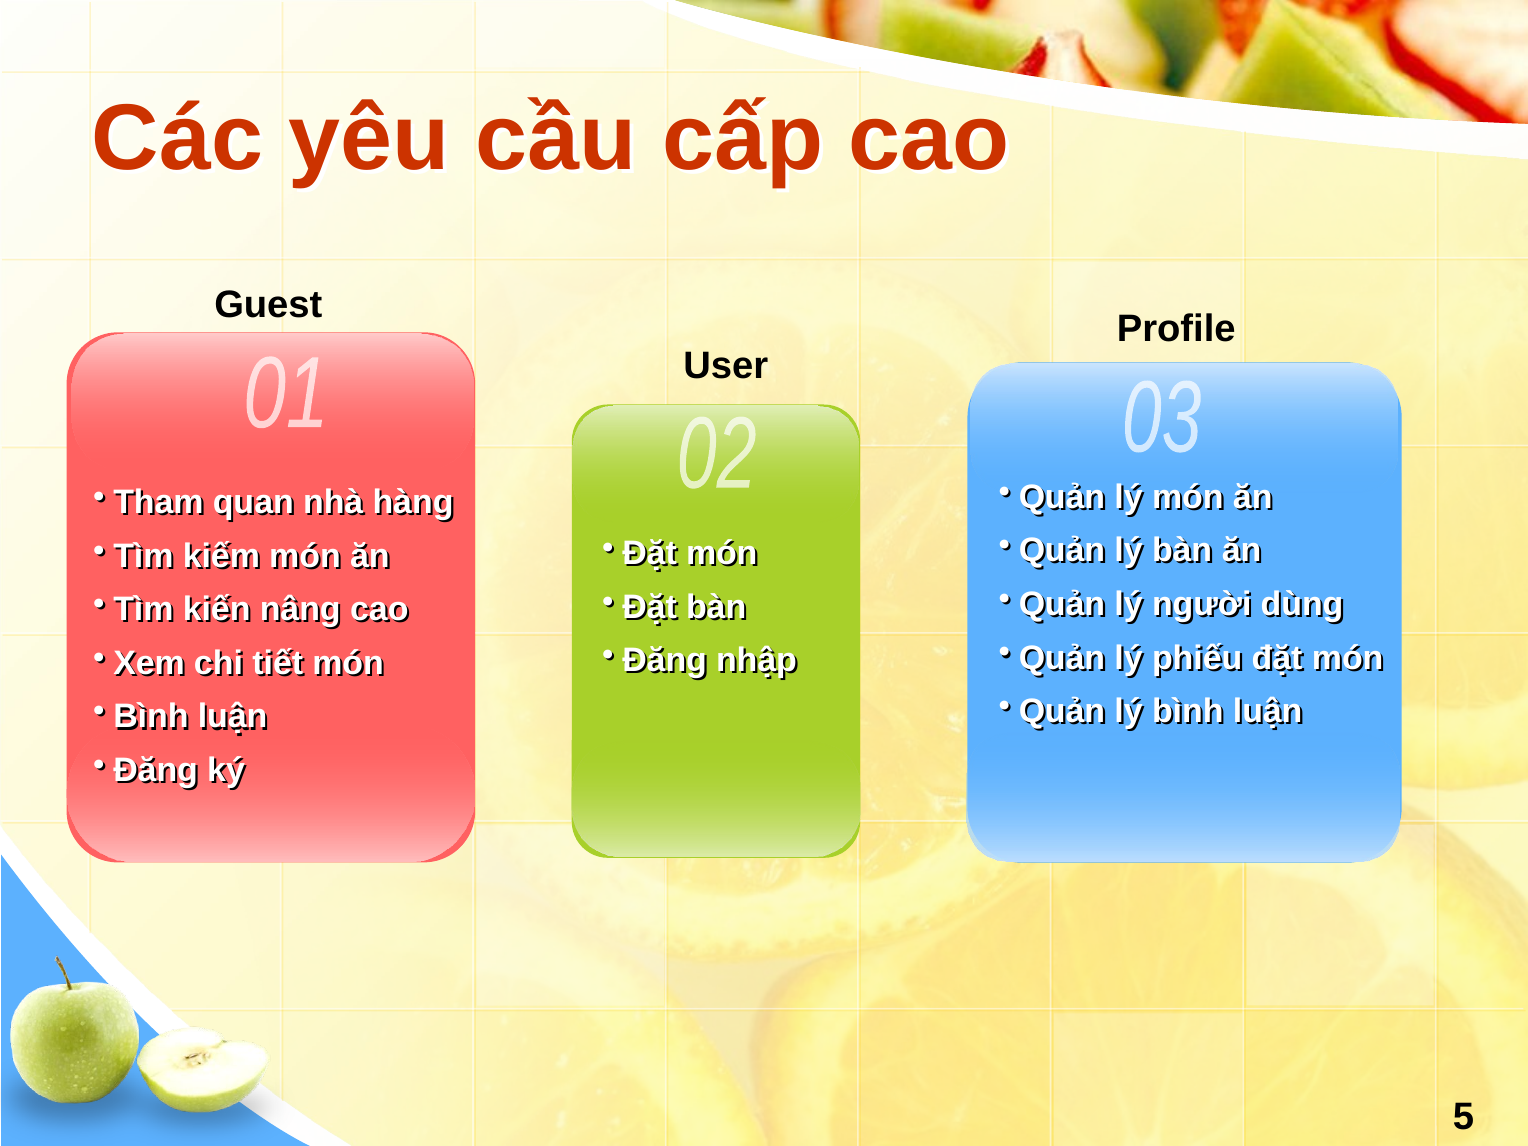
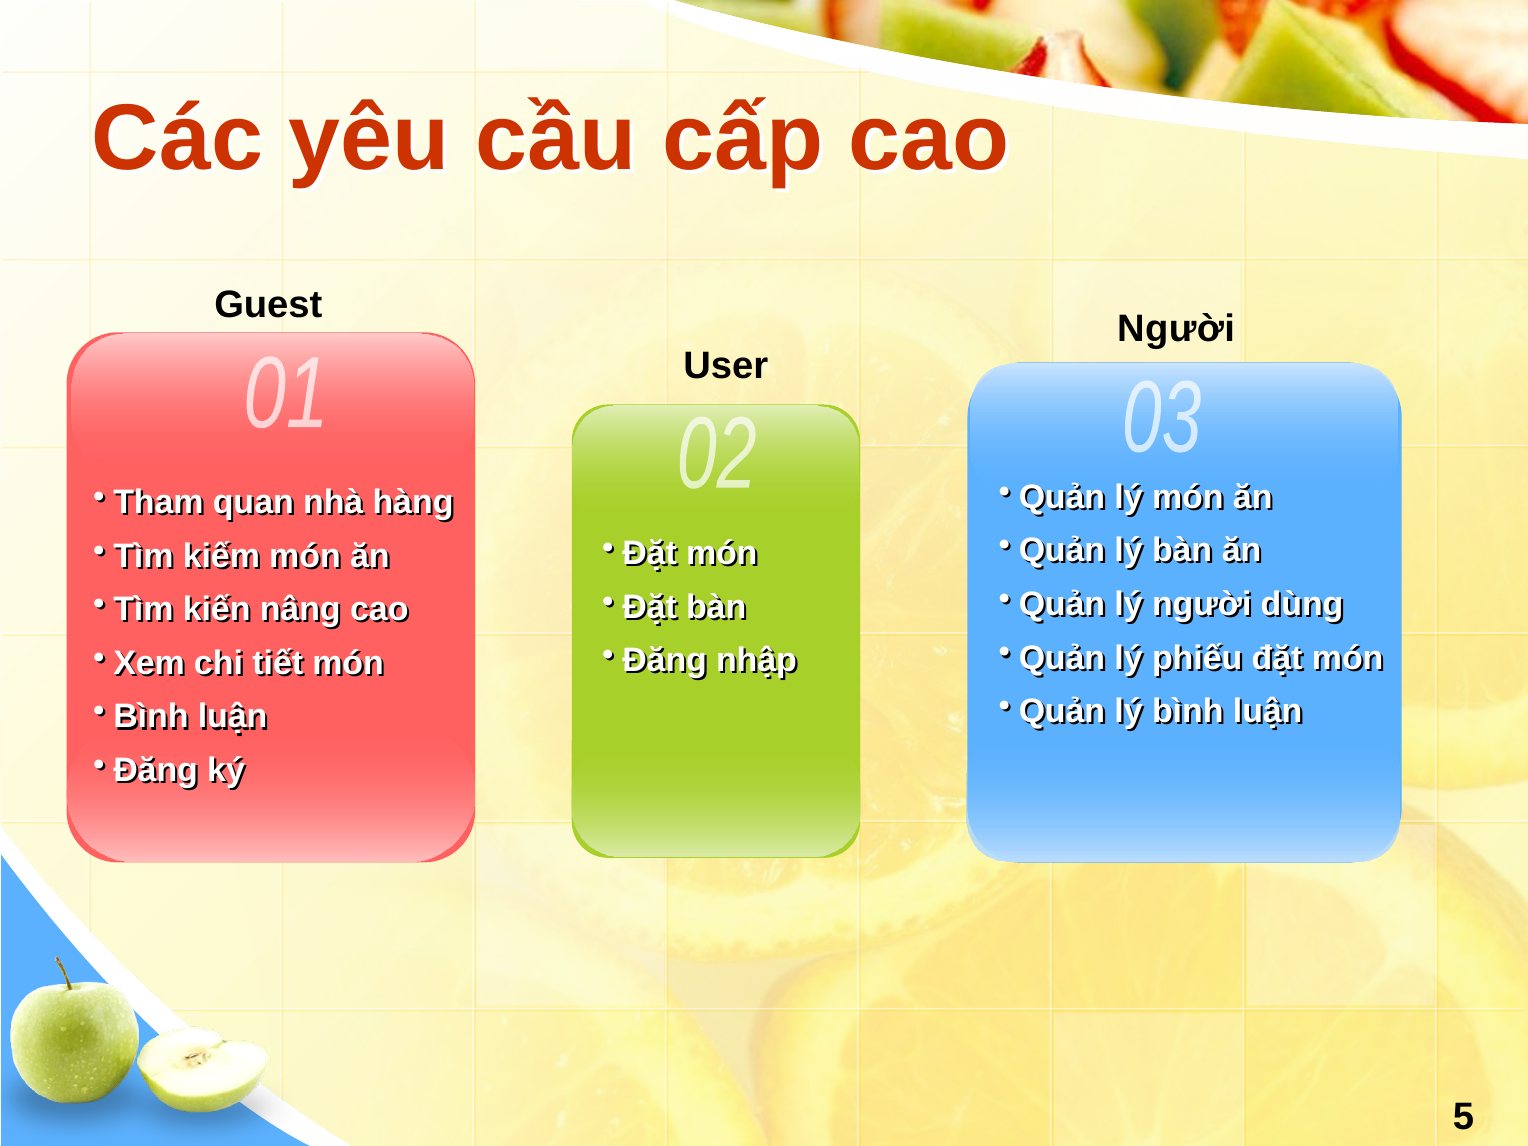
Profile at (1176, 329): Profile -> Người
